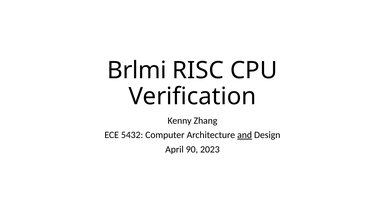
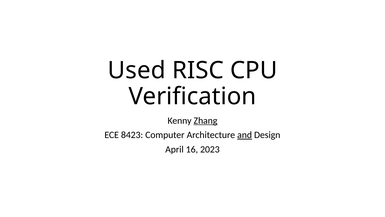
Brlmi: Brlmi -> Used
Zhang underline: none -> present
5432: 5432 -> 8423
90: 90 -> 16
